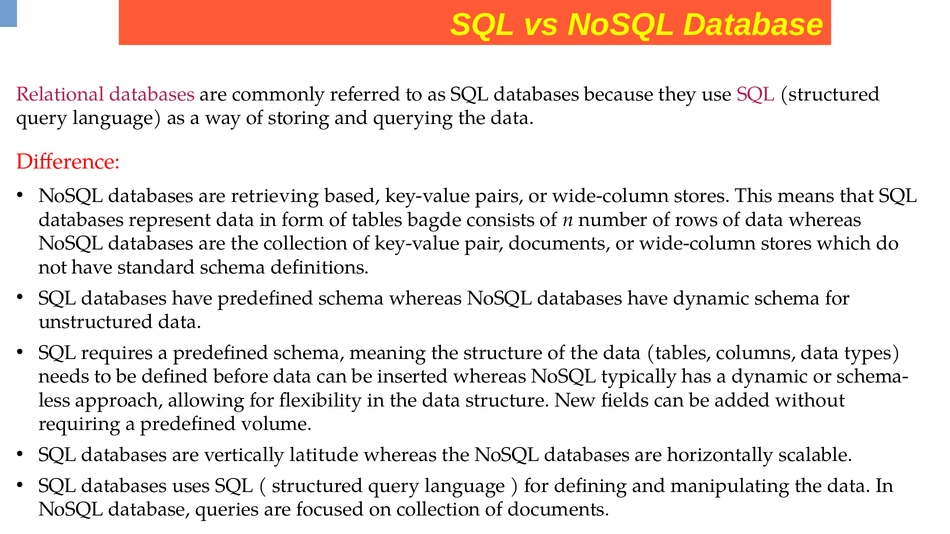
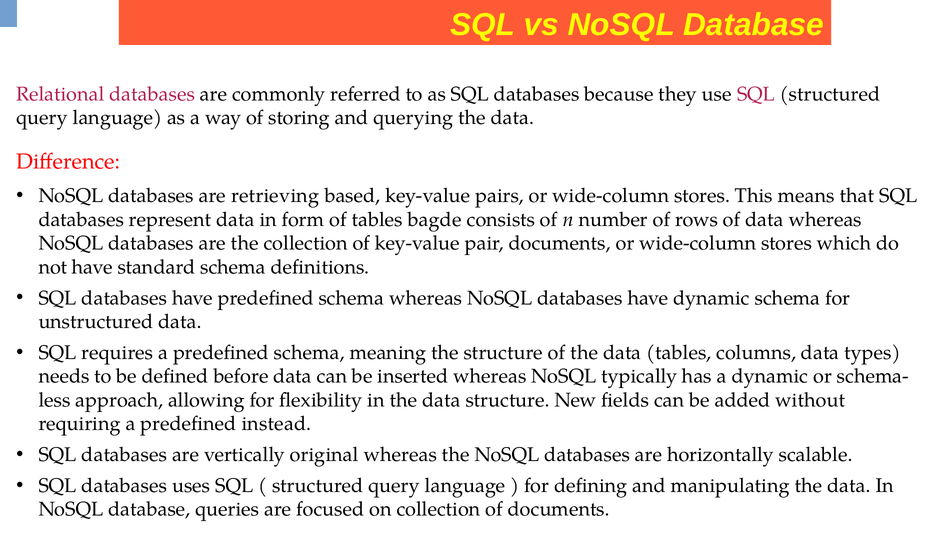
volume: volume -> instead
latitude: latitude -> original
